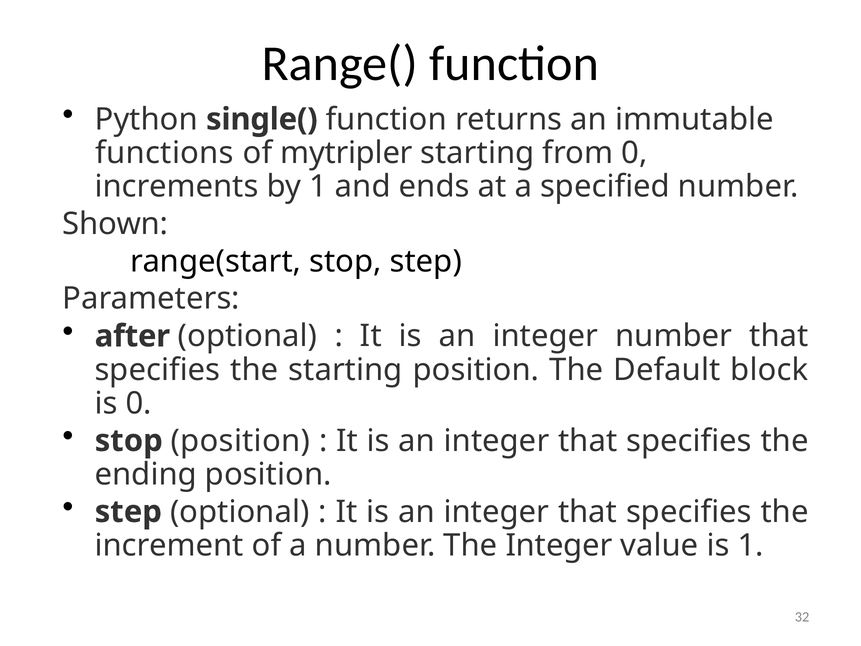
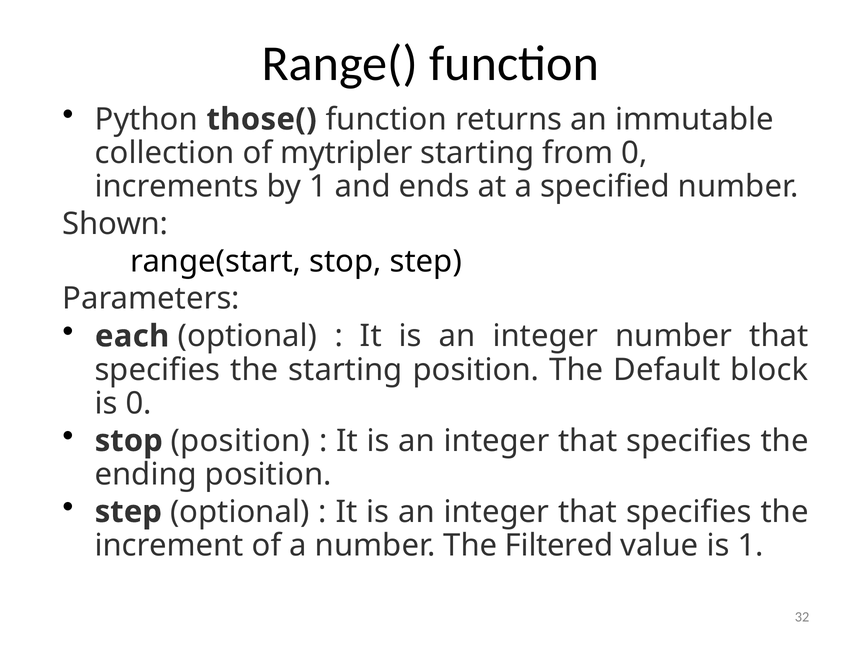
single(: single( -> those(
functions: functions -> collection
after: after -> each
The Integer: Integer -> Filtered
